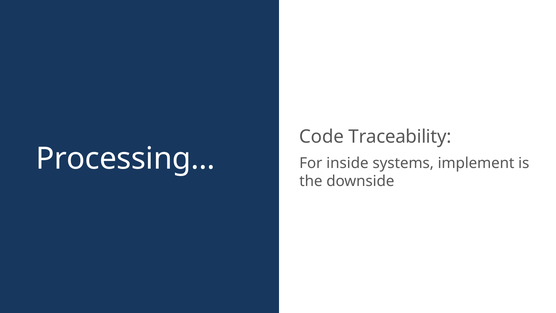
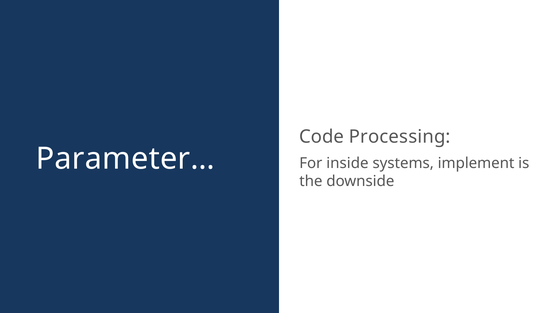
Traceability: Traceability -> Processing
Processing…: Processing… -> Parameter…
